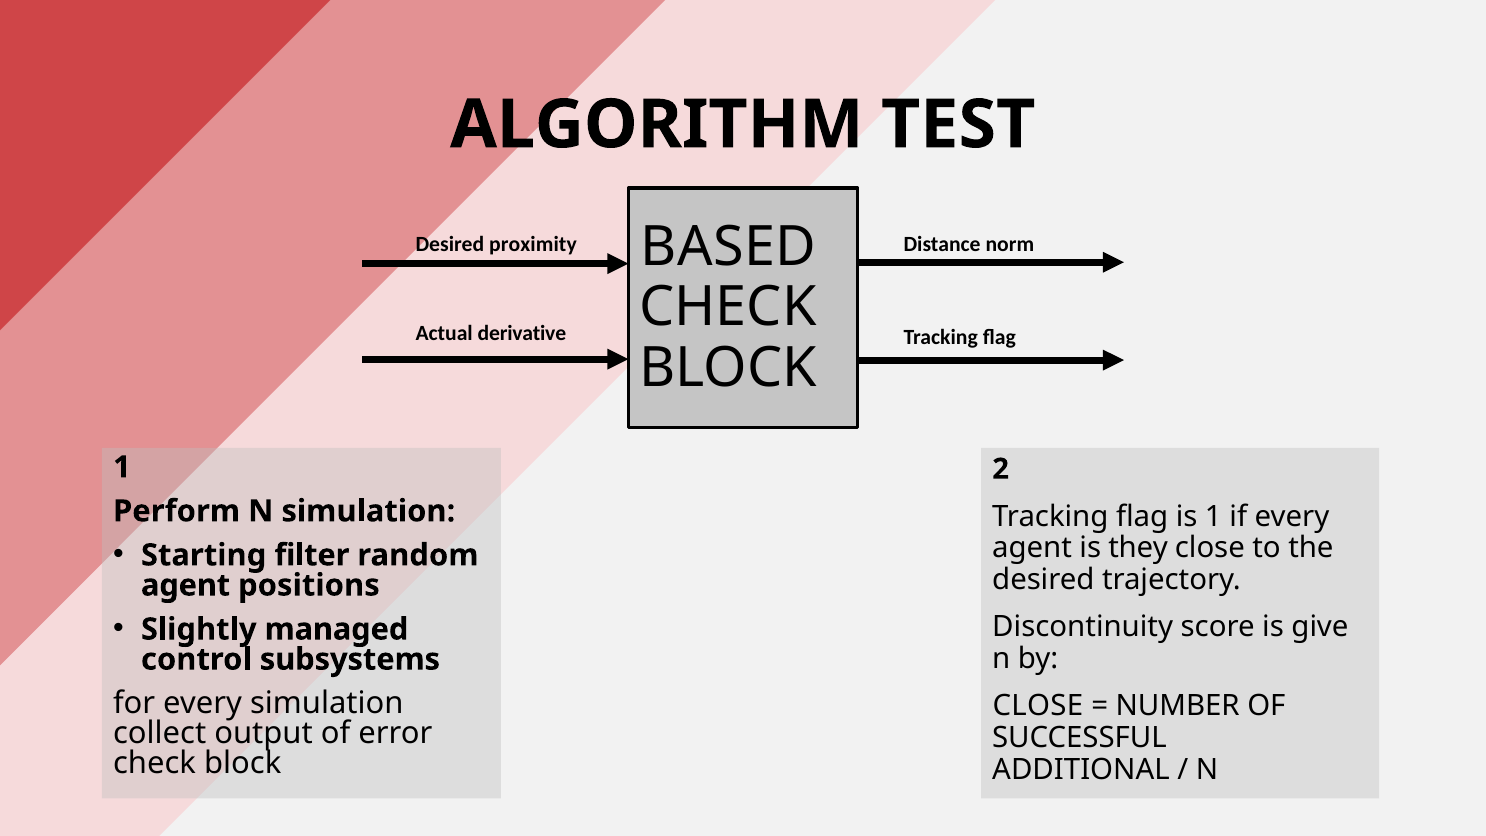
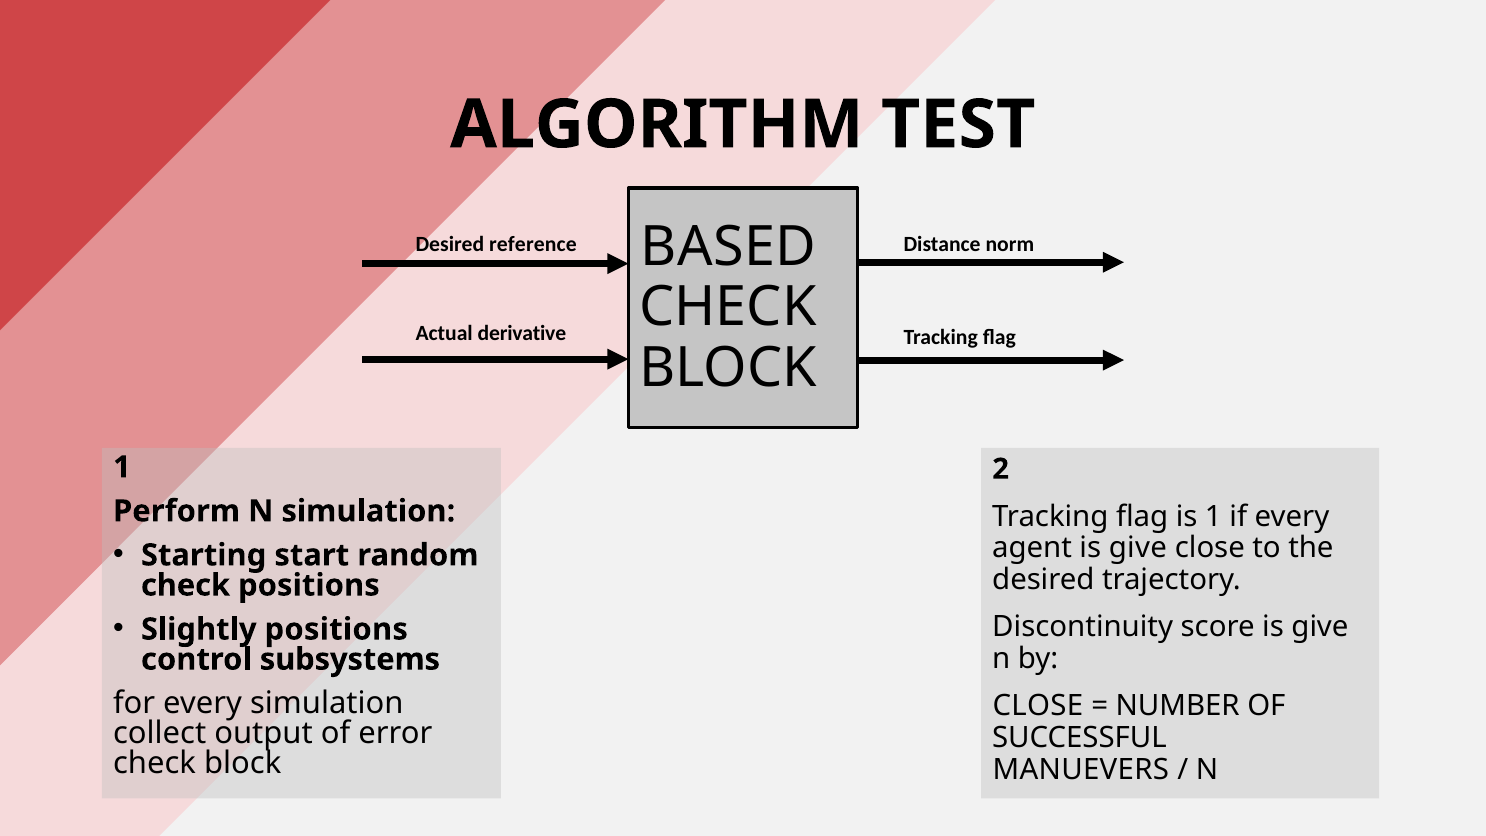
proximity: proximity -> reference
filter: filter -> start
agent is they: they -> give
agent at (186, 585): agent -> check
Slightly managed: managed -> positions
ADDITIONAL: ADDITIONAL -> MANUEVERS
